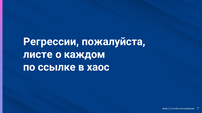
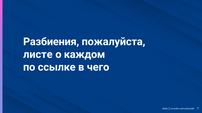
Регрессии: Регрессии -> Разбиения
хаос: хаос -> чего
